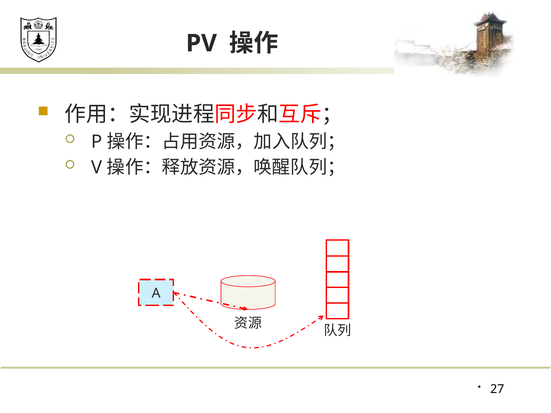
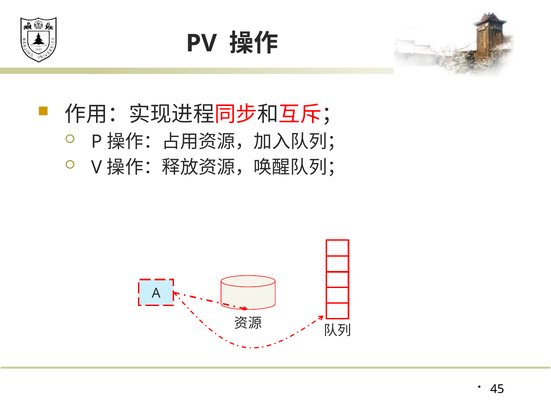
27: 27 -> 45
